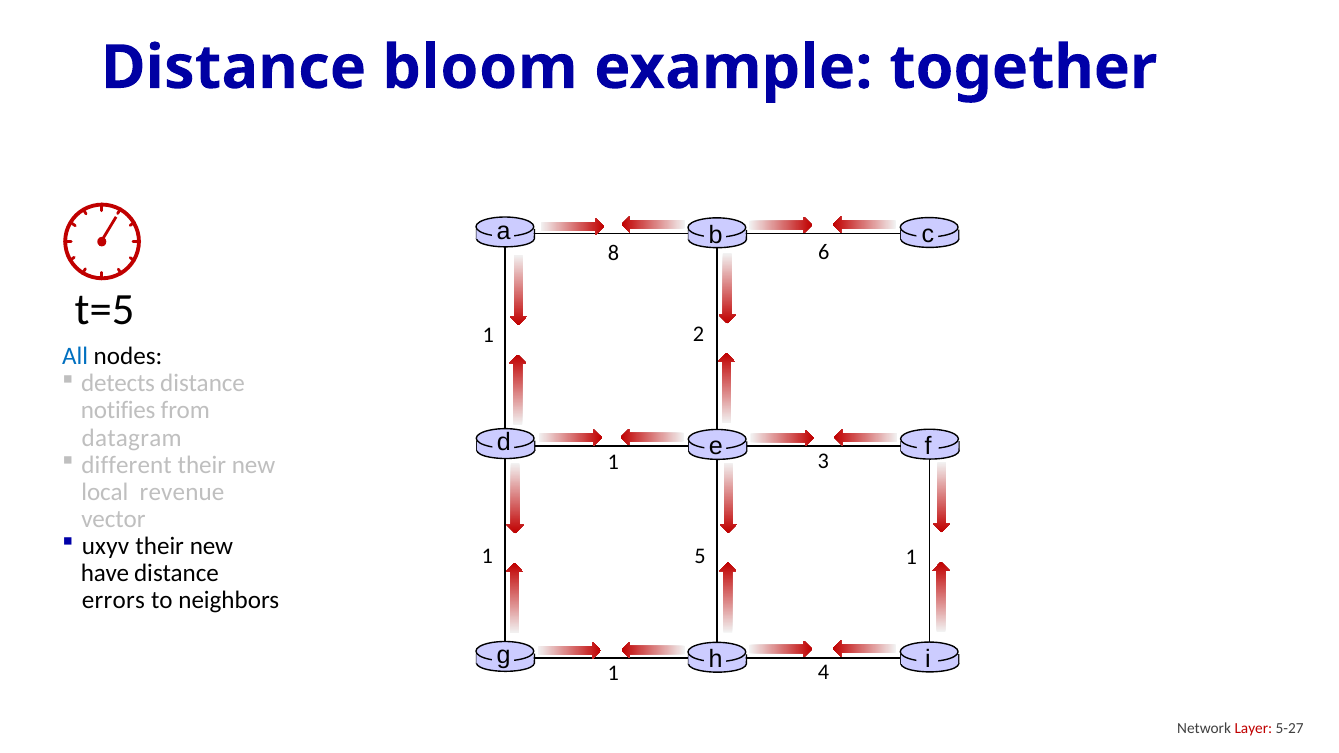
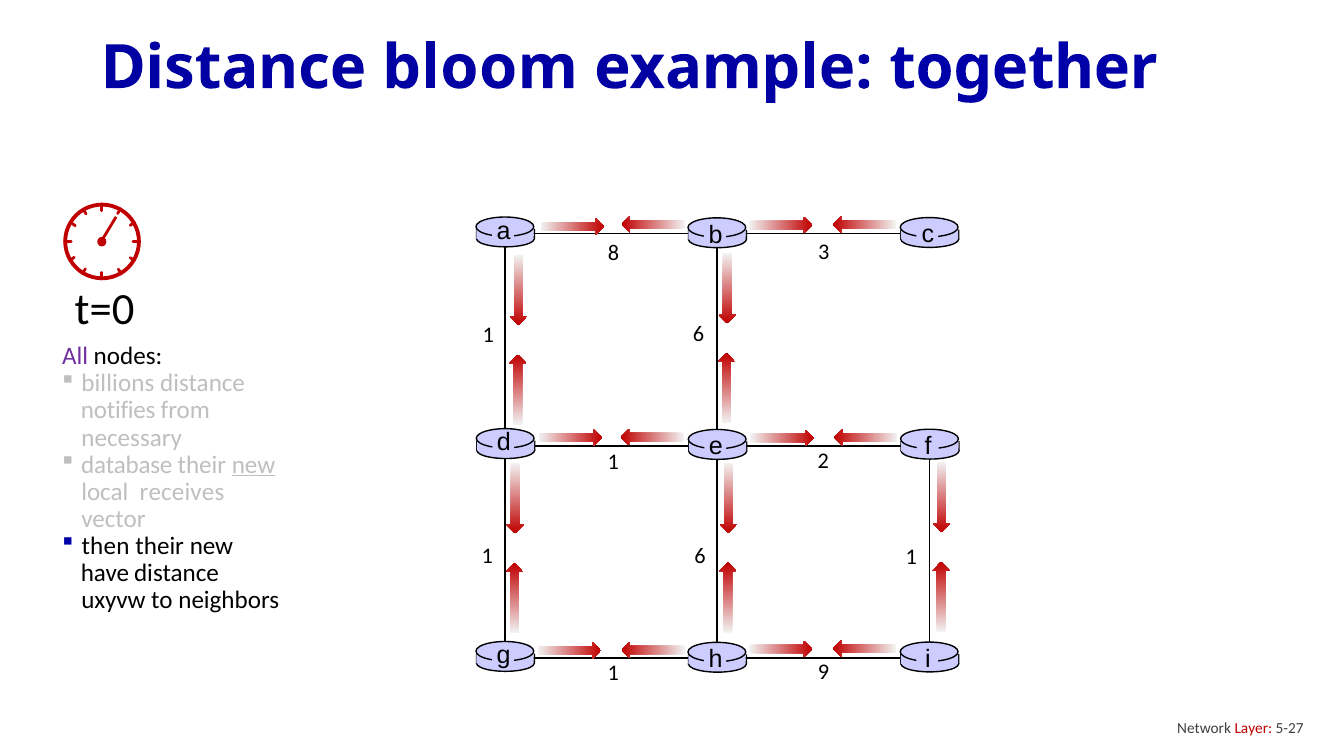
6: 6 -> 3
t=5: t=5 -> t=0
2 at (699, 334): 2 -> 6
All colour: blue -> purple
detects: detects -> billions
datagram: datagram -> necessary
different: different -> database
new at (254, 465) underline: none -> present
3: 3 -> 2
revenue: revenue -> receives
uxyv: uxyv -> then
5 at (700, 557): 5 -> 6
errors: errors -> uxyvw
4: 4 -> 9
